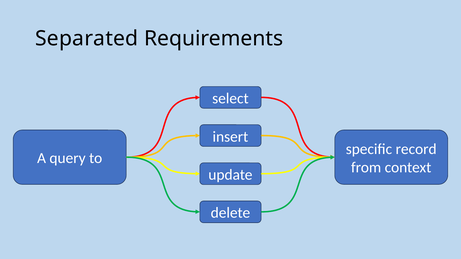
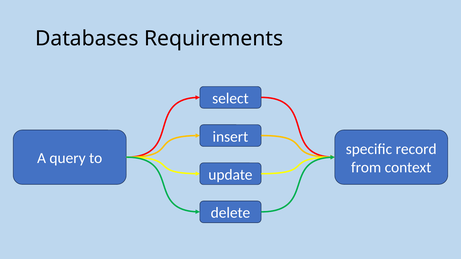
Separated: Separated -> Databases
